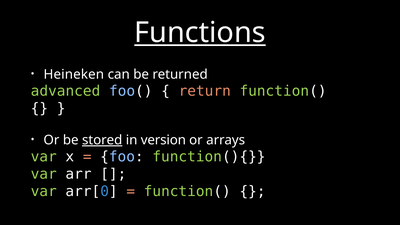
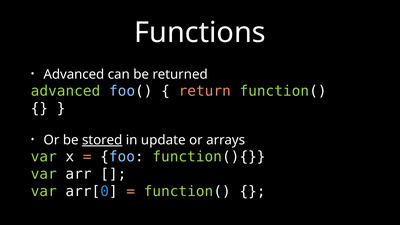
Functions underline: present -> none
Heineken at (74, 74): Heineken -> Advanced
version: version -> update
